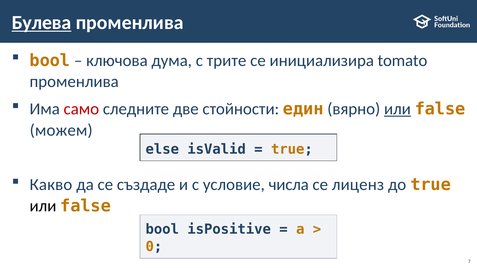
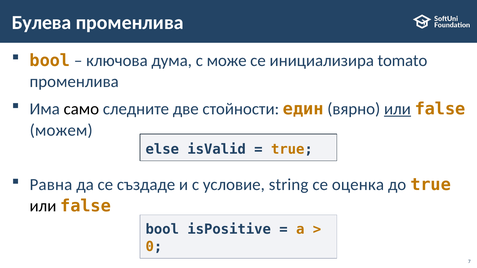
Булева underline: present -> none
трите: трите -> може
само colour: red -> black
Какво: Какво -> Равна
числа: числа -> string
лиценз: лиценз -> оценка
